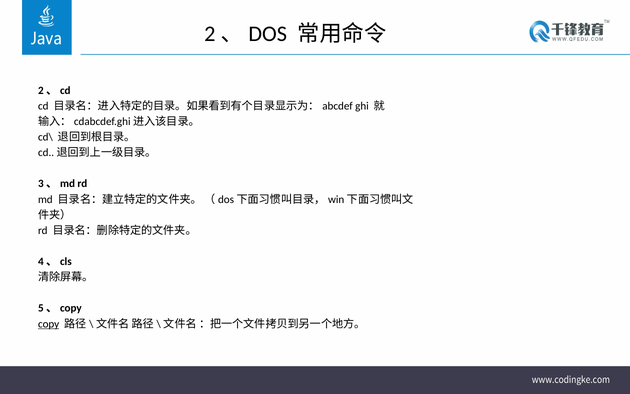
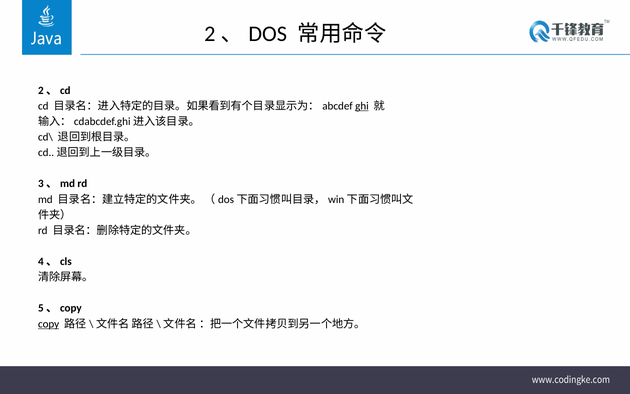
ghi underline: none -> present
